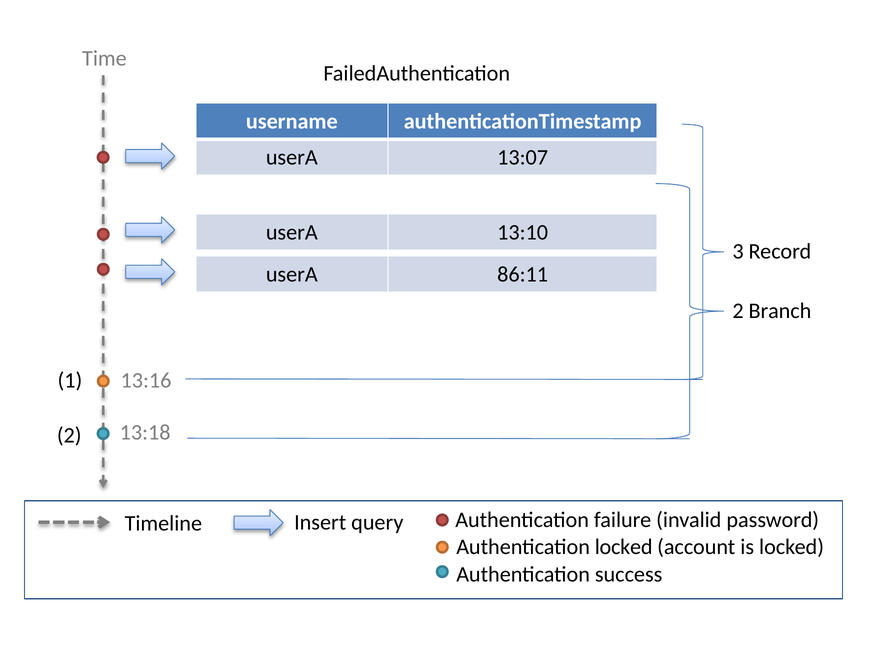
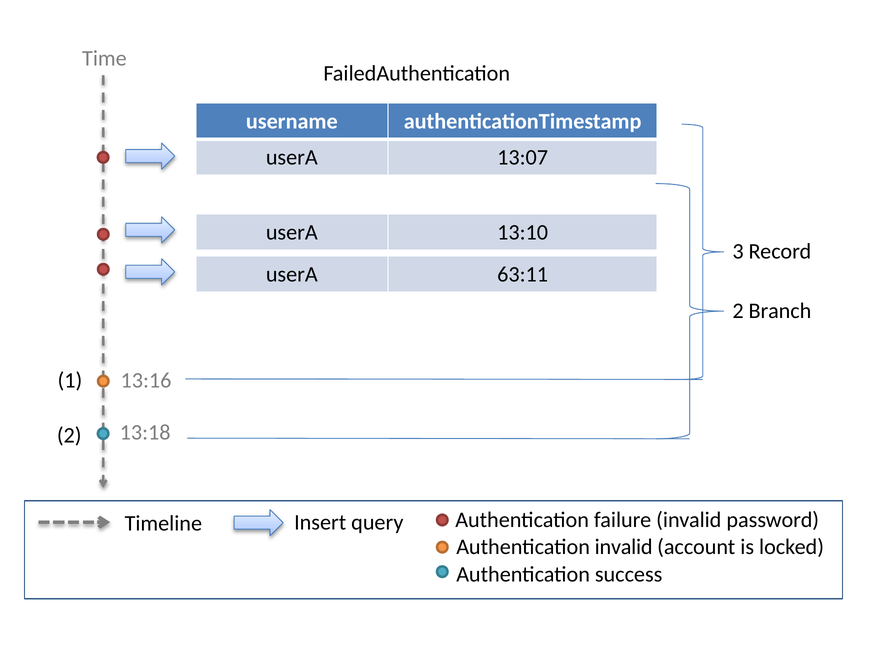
86:11: 86:11 -> 63:11
Authentication locked: locked -> invalid
